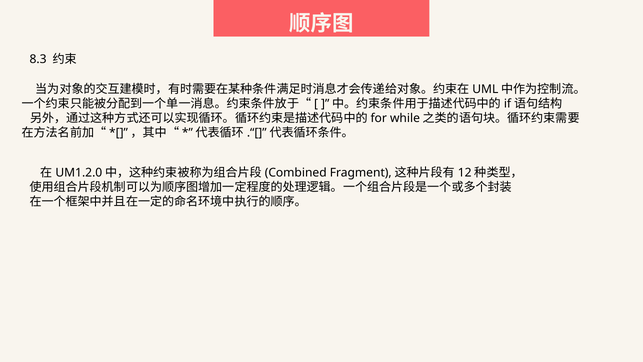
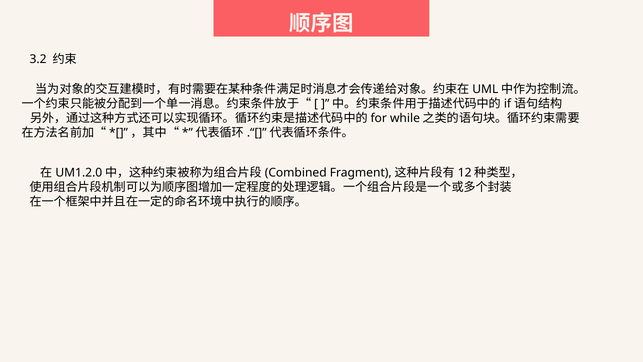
8.3: 8.3 -> 3.2
